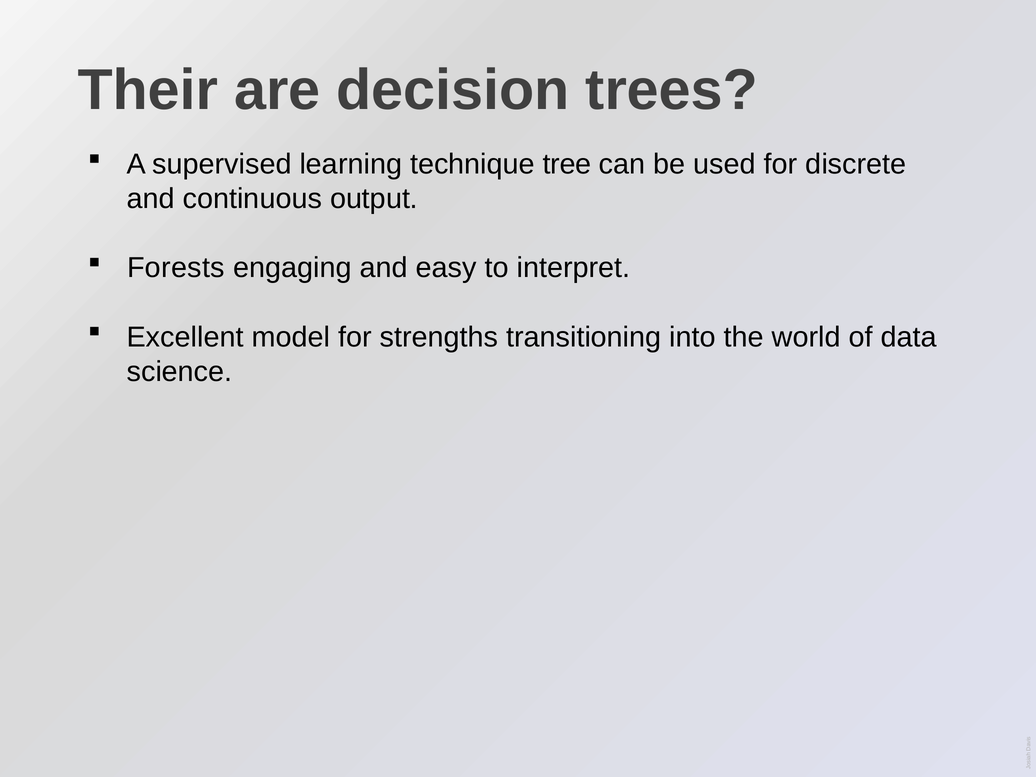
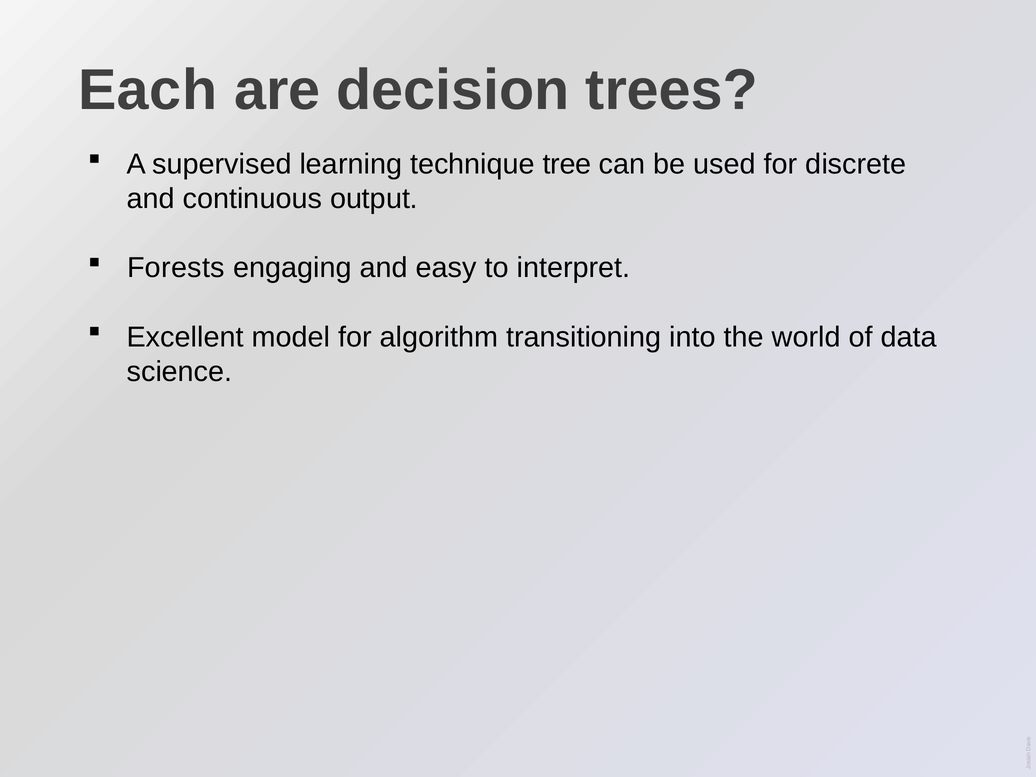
Their: Their -> Each
strengths: strengths -> algorithm
